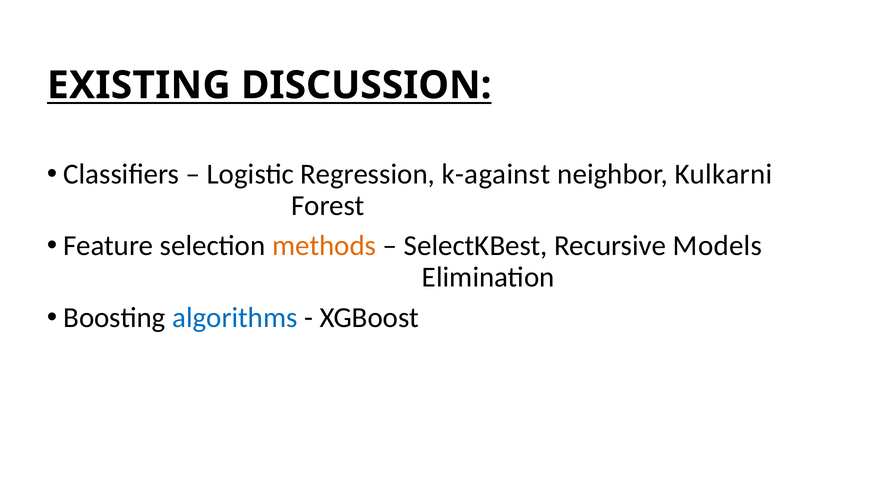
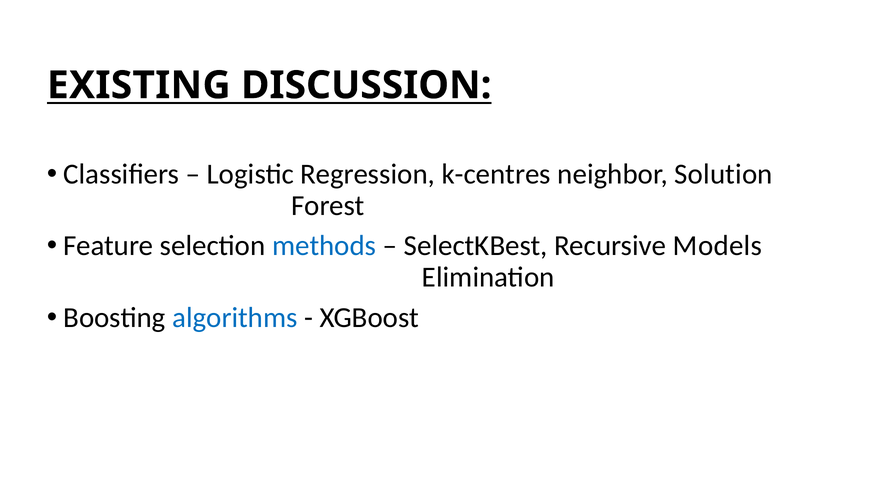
k-against: k-against -> k-centres
Kulkarni: Kulkarni -> Solution
methods colour: orange -> blue
